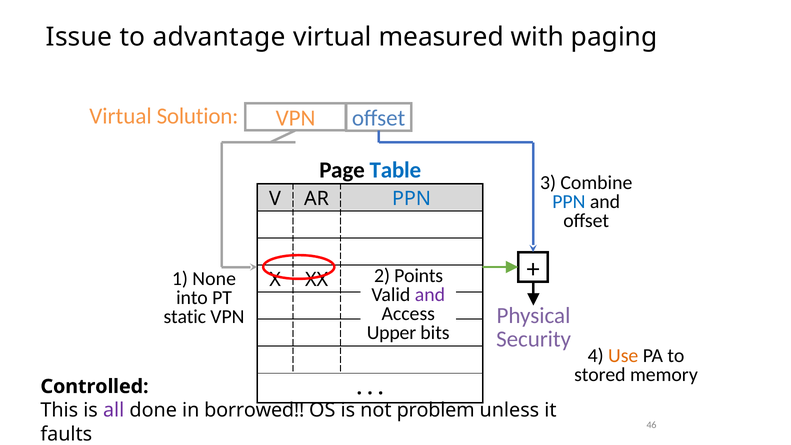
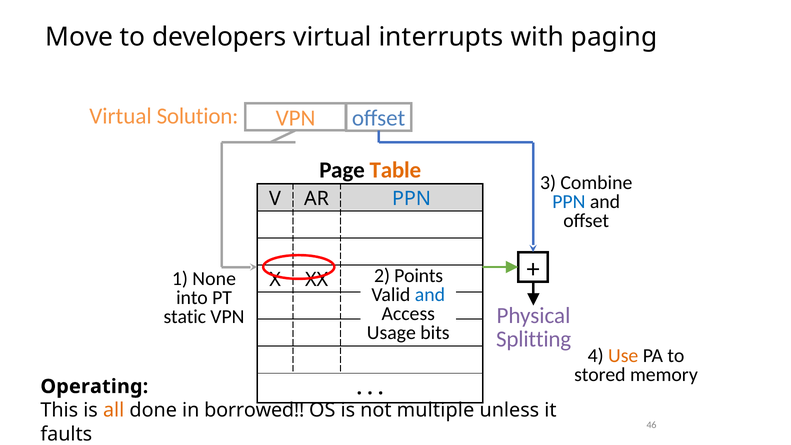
Issue: Issue -> Move
advantage: advantage -> developers
measured: measured -> interrupts
Table colour: blue -> orange
and at (430, 295) colour: purple -> blue
Upper: Upper -> Usage
Security: Security -> Splitting
Controlled: Controlled -> Operating
all colour: purple -> orange
problem: problem -> multiple
